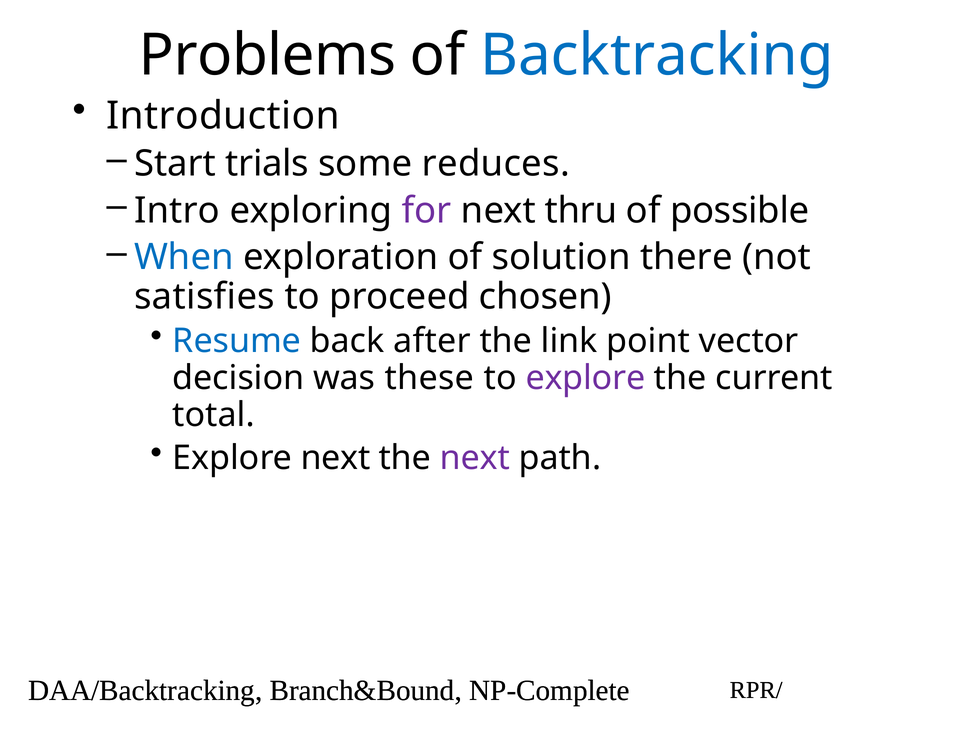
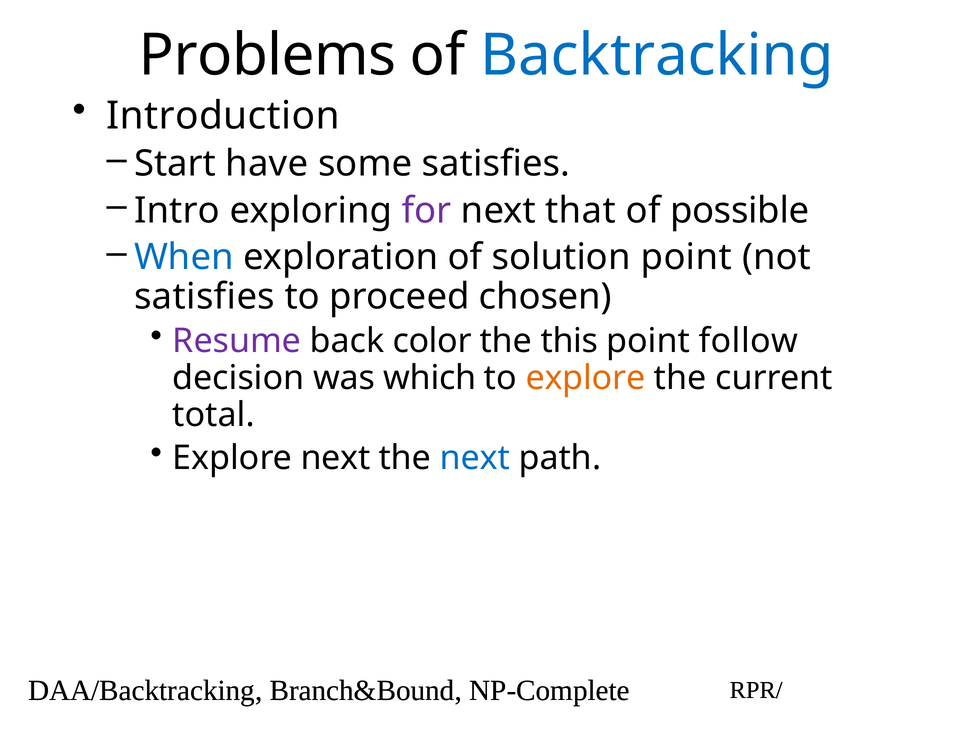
trials: trials -> have
some reduces: reduces -> satisfies
thru: thru -> that
solution there: there -> point
Resume colour: blue -> purple
after: after -> color
link: link -> this
vector: vector -> follow
these: these -> which
explore at (585, 378) colour: purple -> orange
next at (475, 457) colour: purple -> blue
